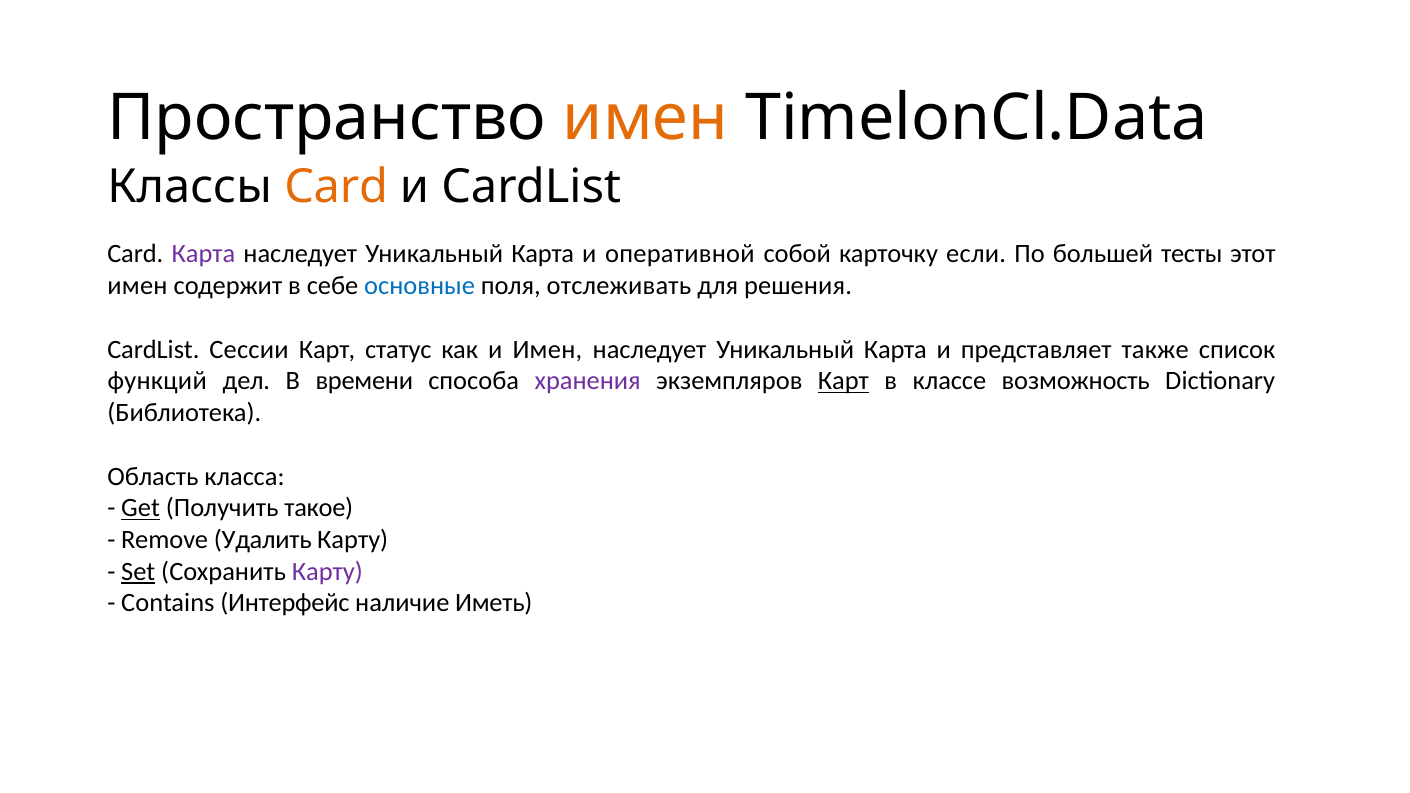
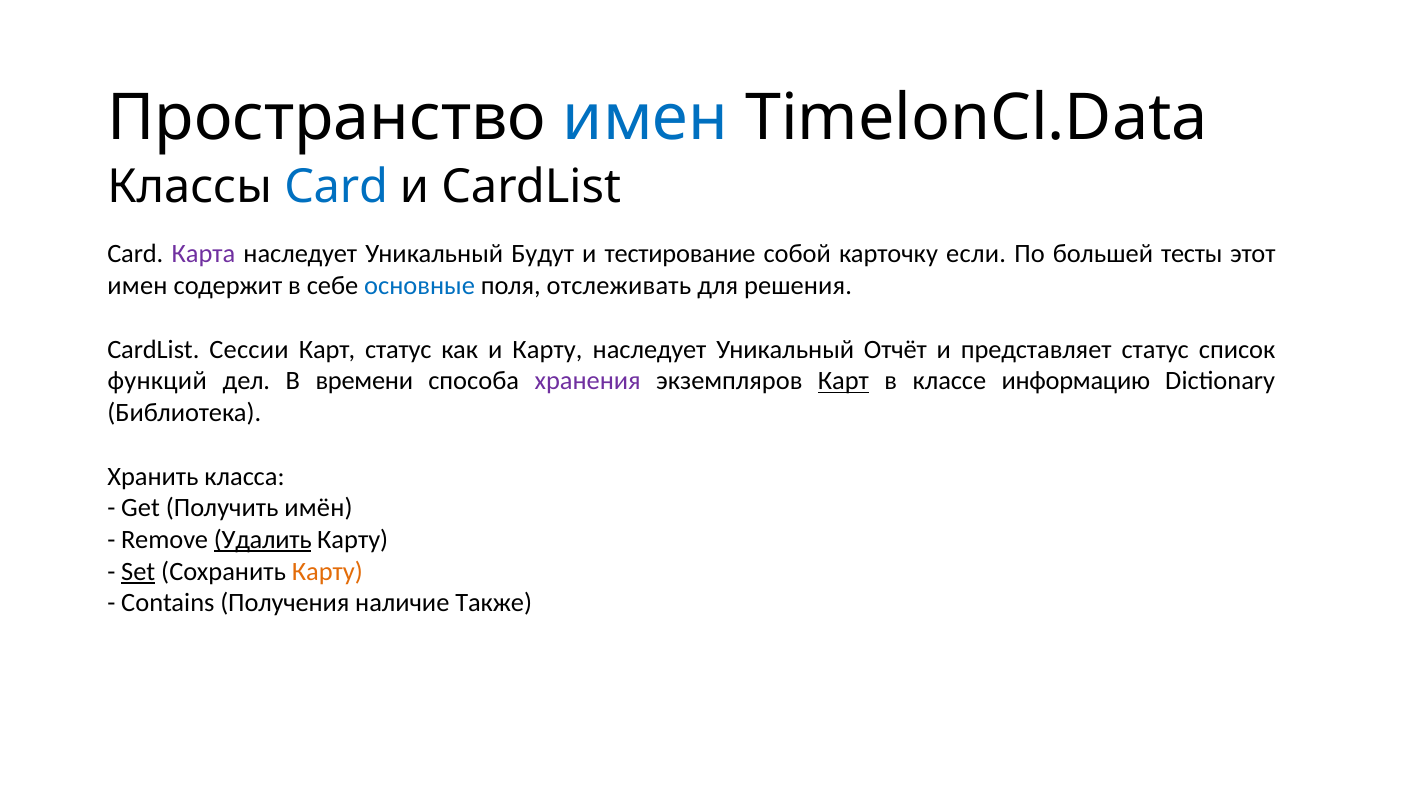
имен at (645, 118) colour: orange -> blue
Card at (336, 187) colour: orange -> blue
Карта at (543, 254): Карта -> Будут
оперативной: оперативной -> тестирование
и Имен: Имен -> Карту
Карта at (895, 349): Карта -> Отчёт
представляет также: также -> статус
возможность: возможность -> информацию
Область: Область -> Хранить
Get underline: present -> none
такое: такое -> имён
Удалить underline: none -> present
Карту at (327, 572) colour: purple -> orange
Интерфейс: Интерфейс -> Получения
Иметь: Иметь -> Также
